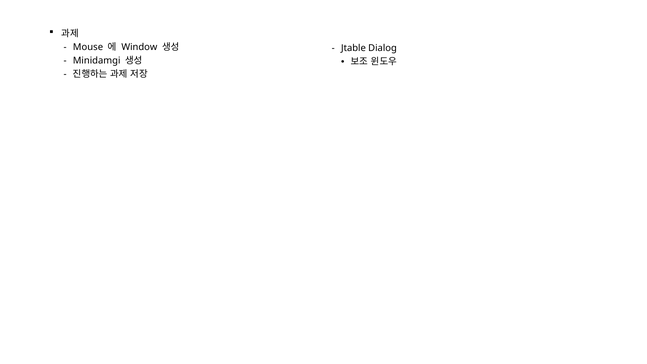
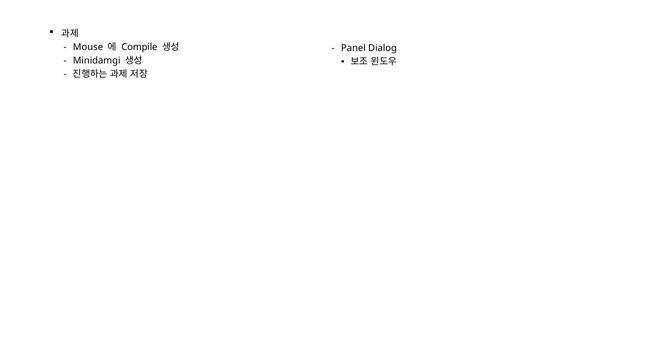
Window: Window -> Compile
Jtable: Jtable -> Panel
